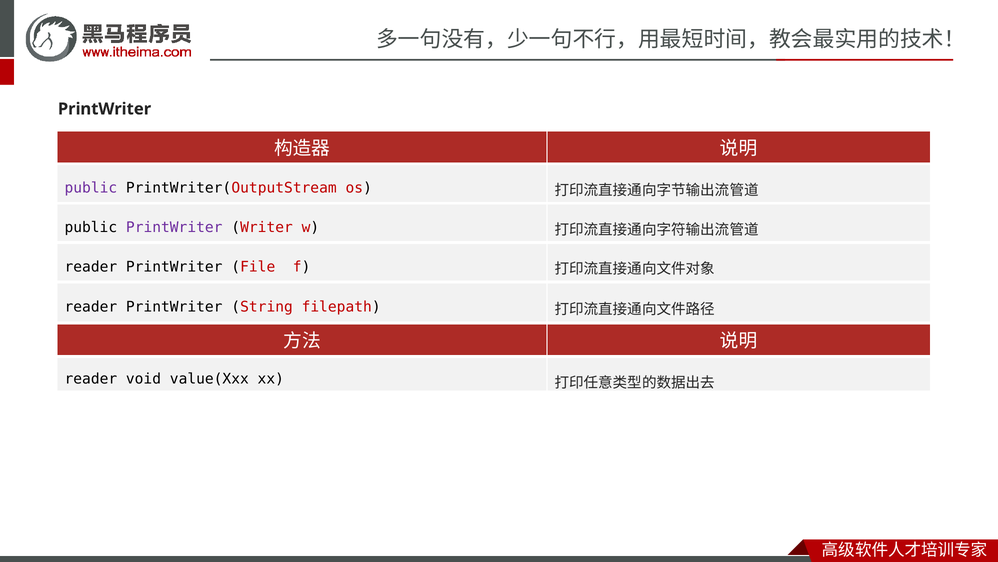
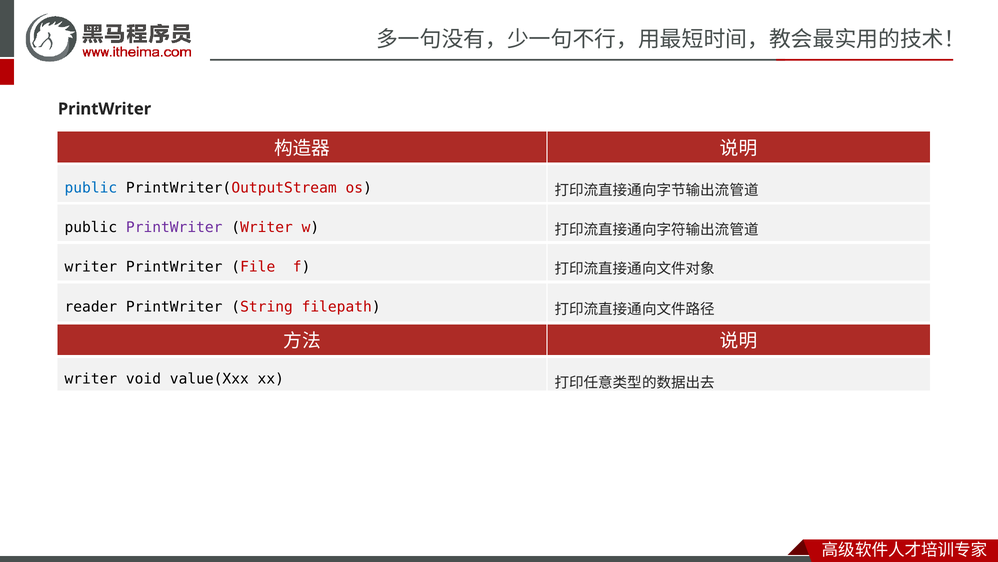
public at (91, 188) colour: purple -> blue
reader at (91, 266): reader -> writer
reader at (91, 378): reader -> writer
